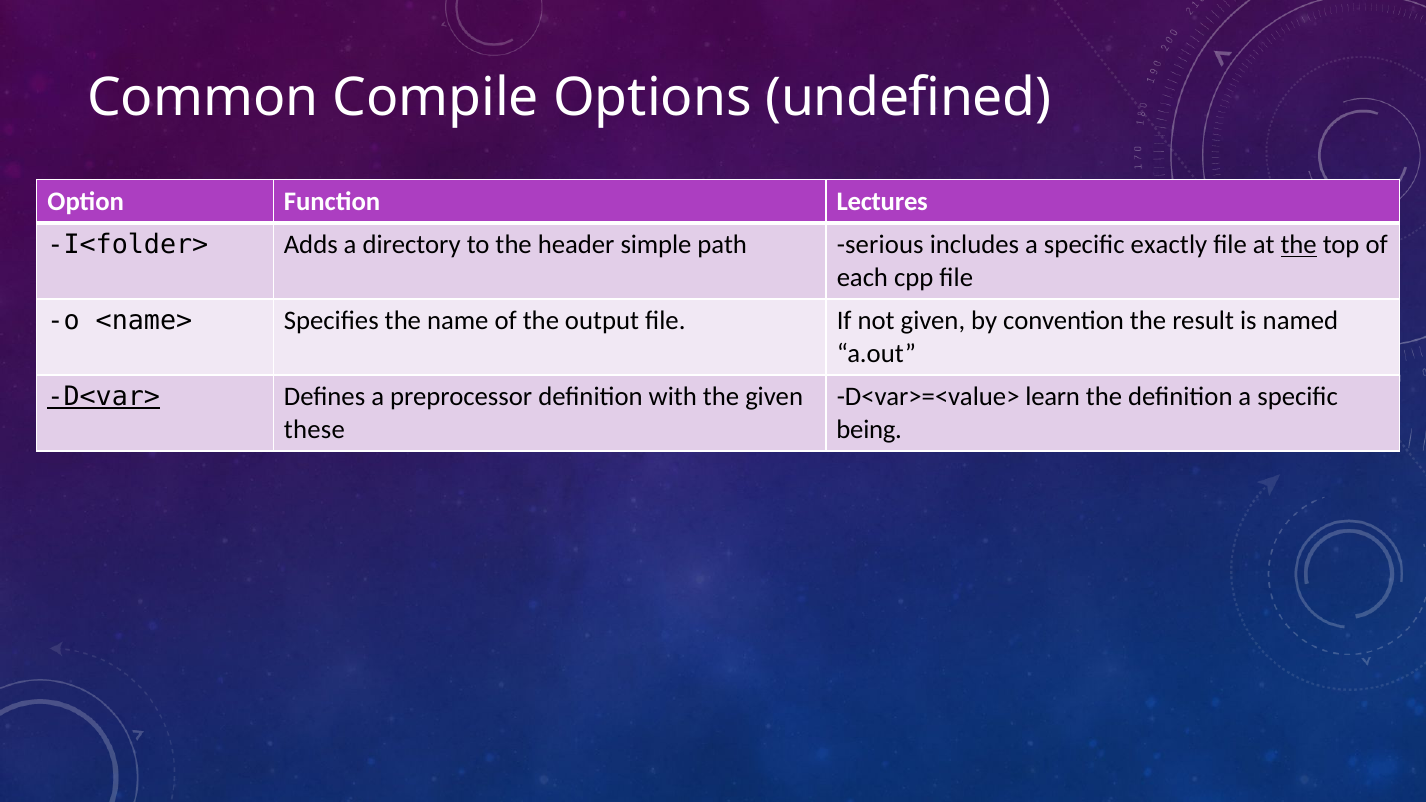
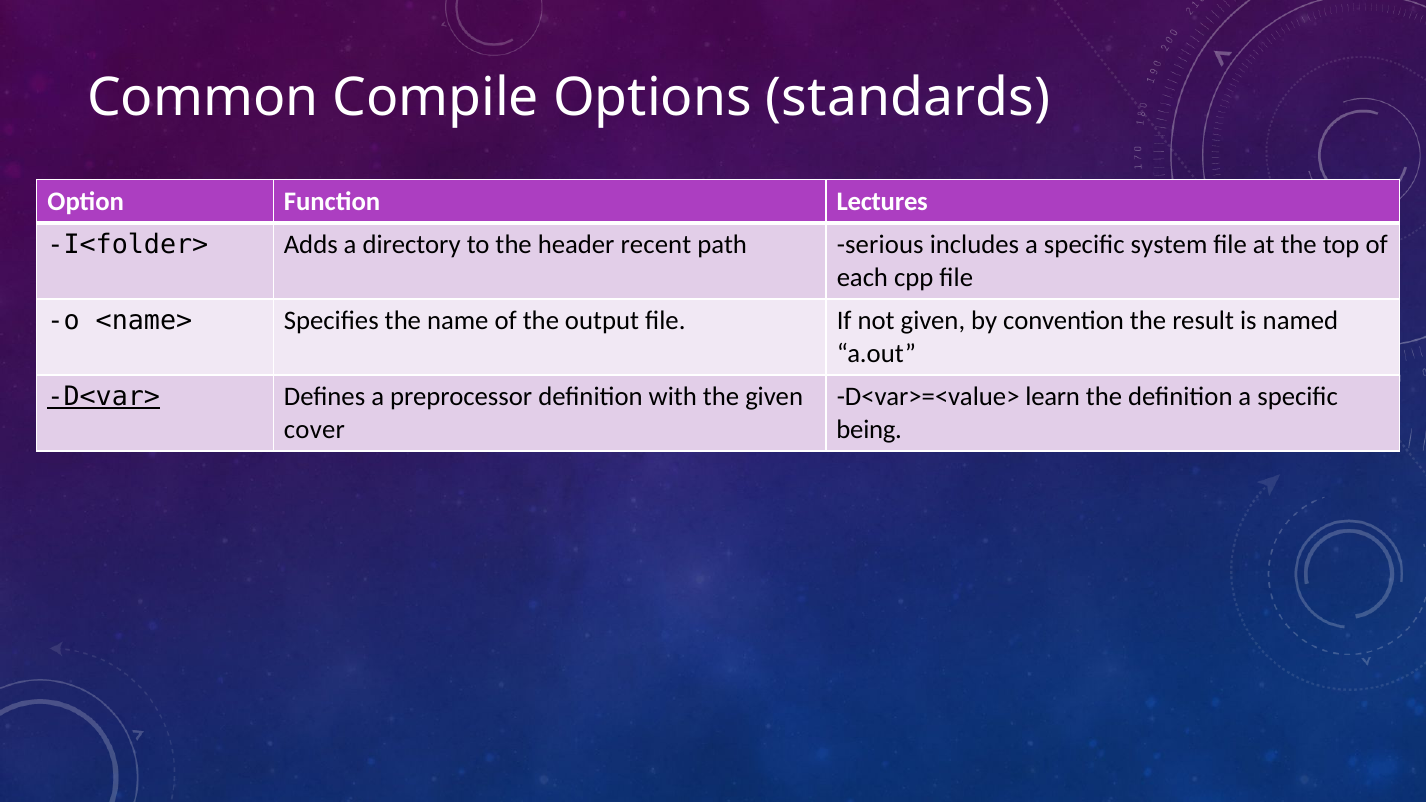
undefined: undefined -> standards
simple: simple -> recent
exactly: exactly -> system
the at (1299, 245) underline: present -> none
these: these -> cover
